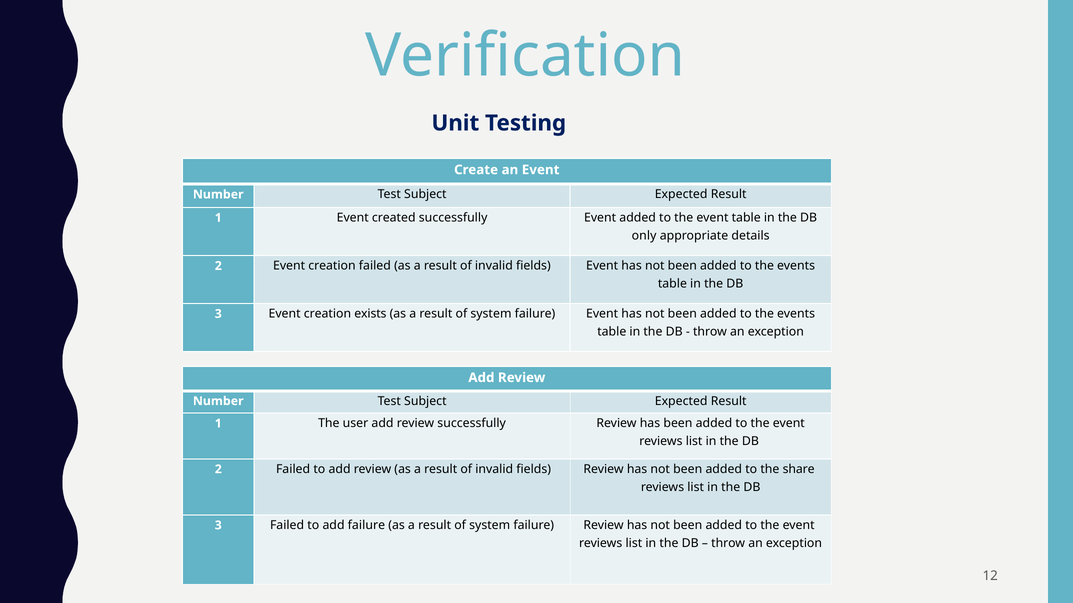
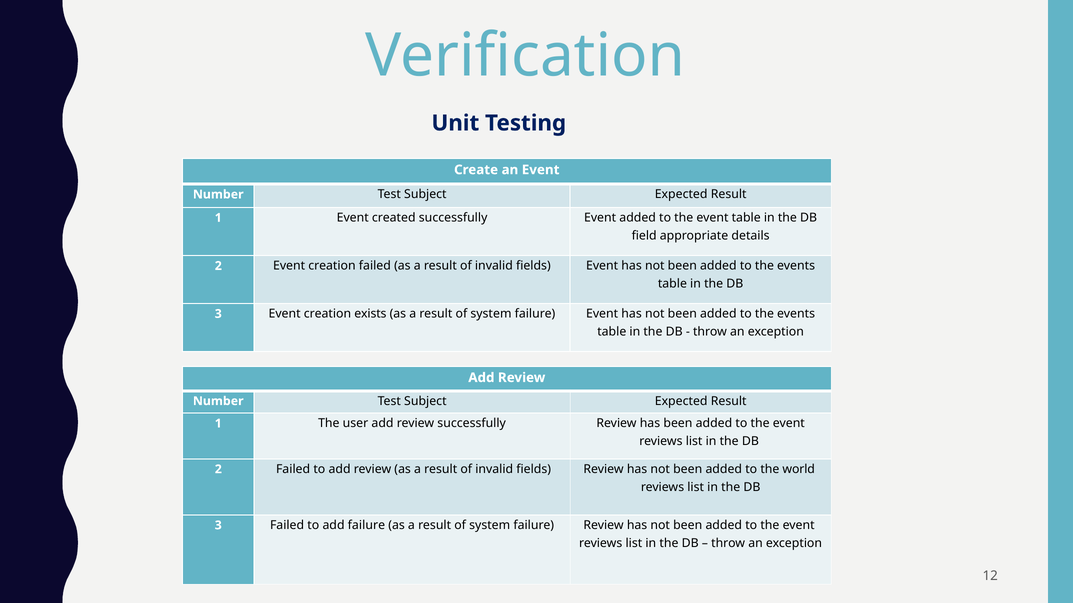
only: only -> field
share: share -> world
